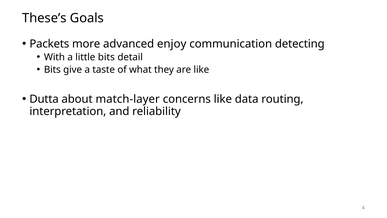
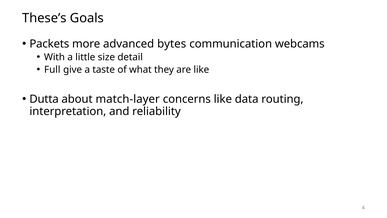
enjoy: enjoy -> bytes
detecting: detecting -> webcams
little bits: bits -> size
Bits at (52, 70): Bits -> Full
